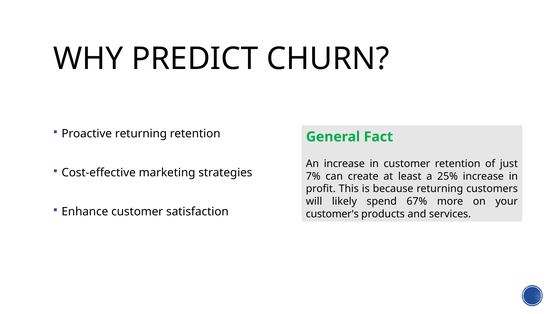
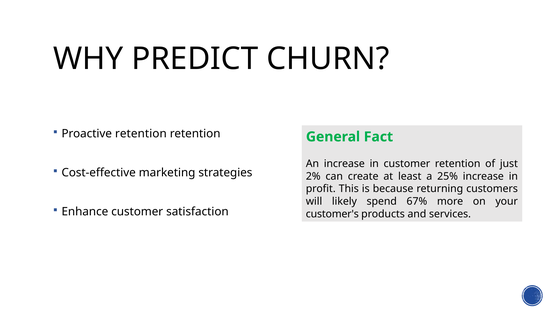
Proactive returning: returning -> retention
7%: 7% -> 2%
